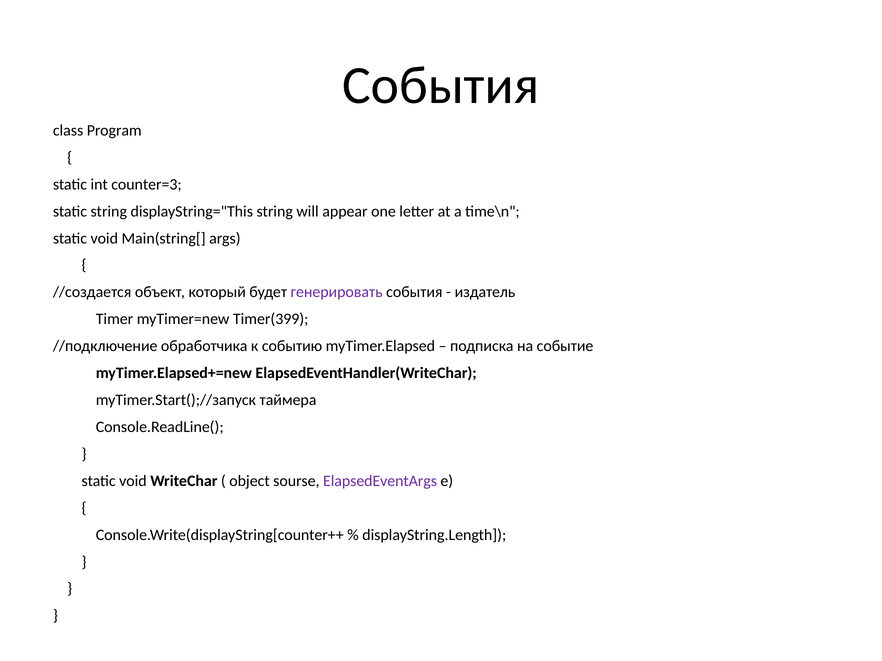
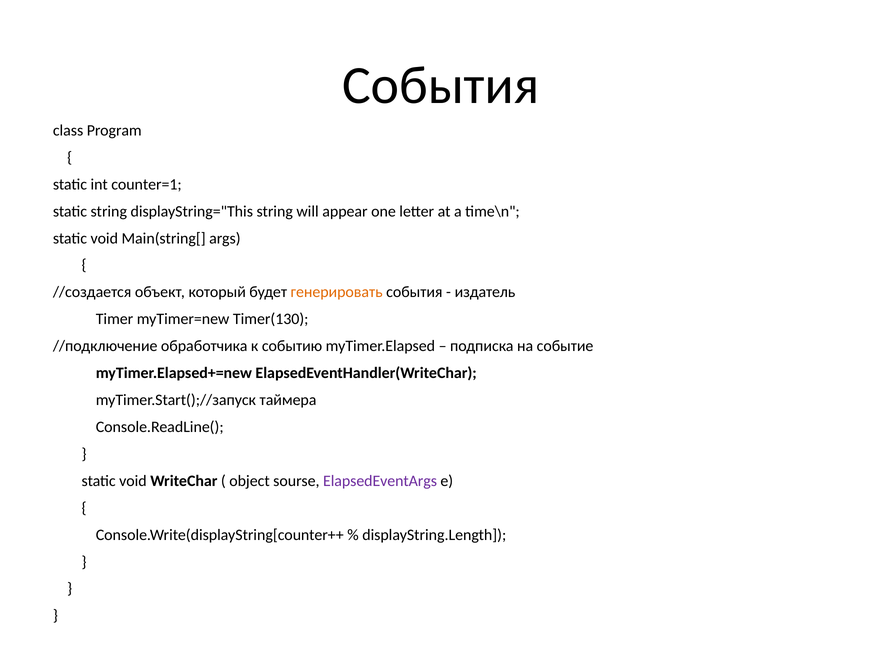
counter=3: counter=3 -> counter=1
генерировать colour: purple -> orange
Timer(399: Timer(399 -> Timer(130
